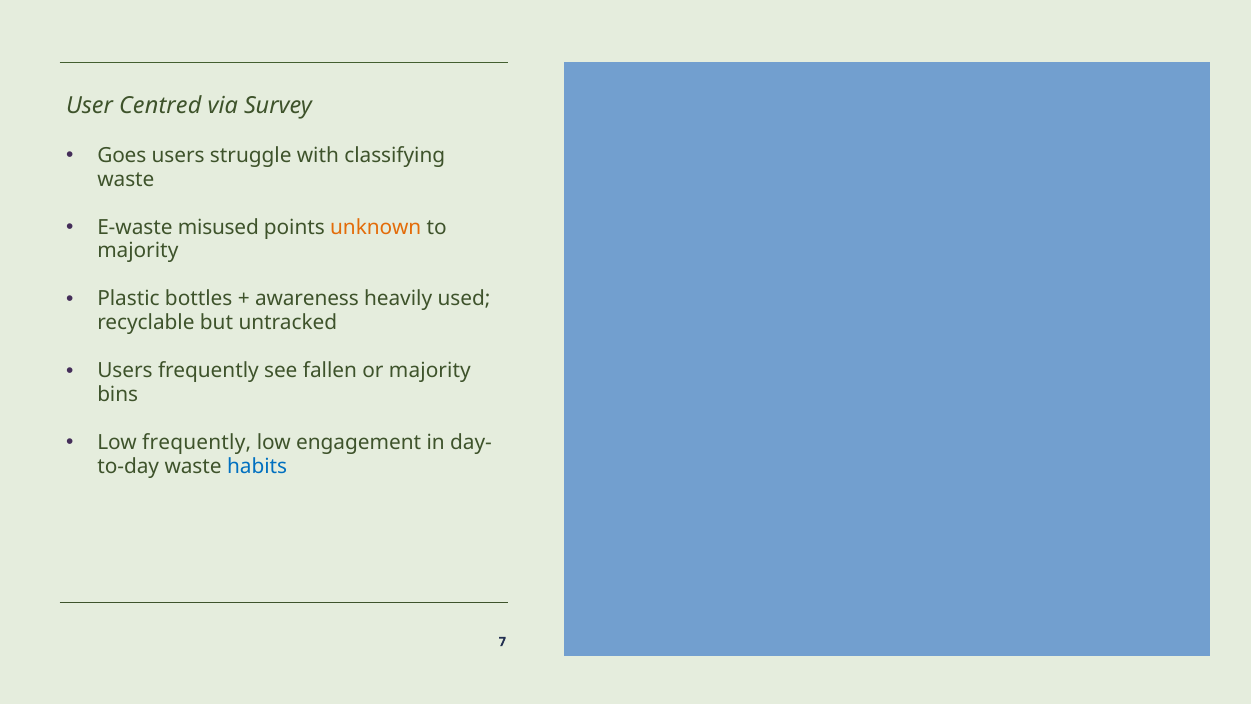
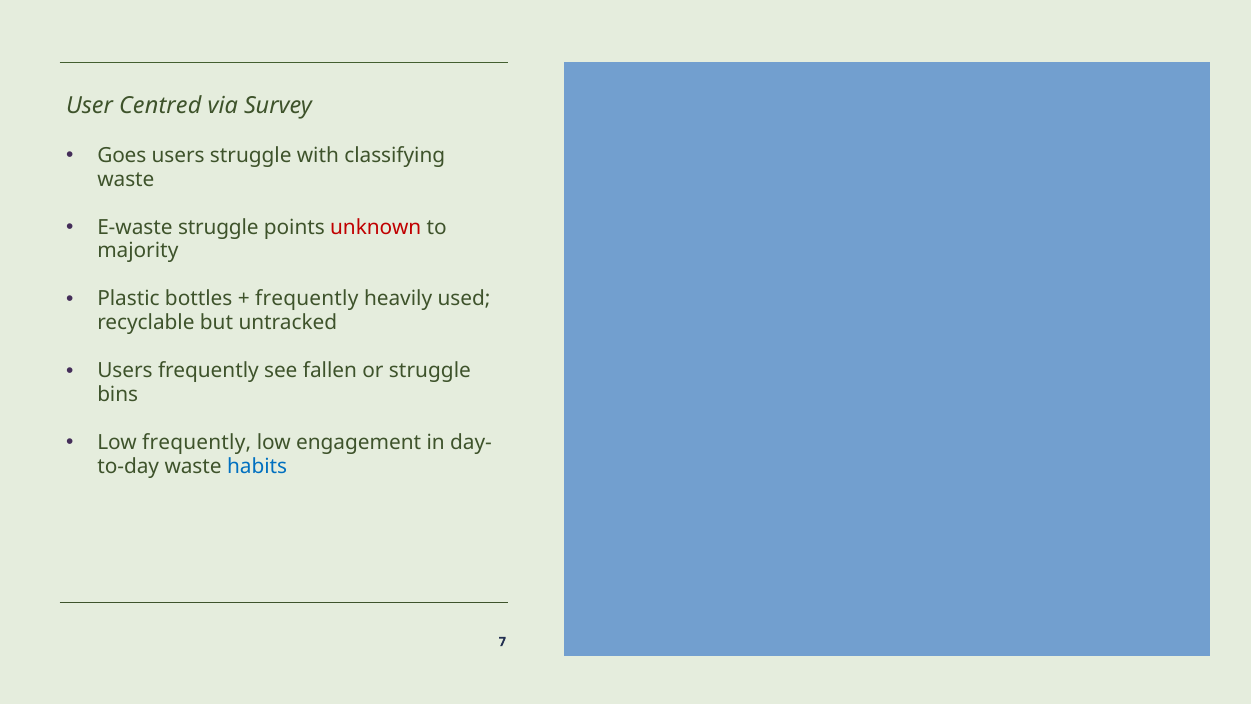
E-waste misused: misused -> struggle
unknown colour: orange -> red
awareness at (307, 299): awareness -> frequently
or majority: majority -> struggle
